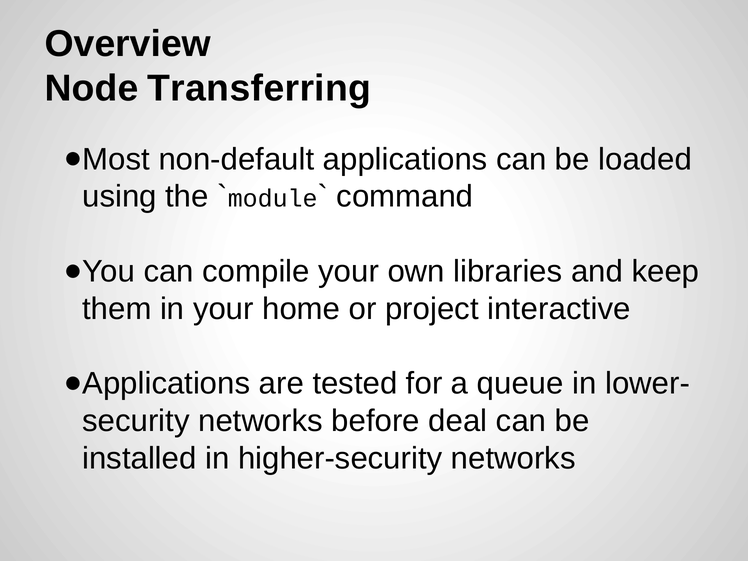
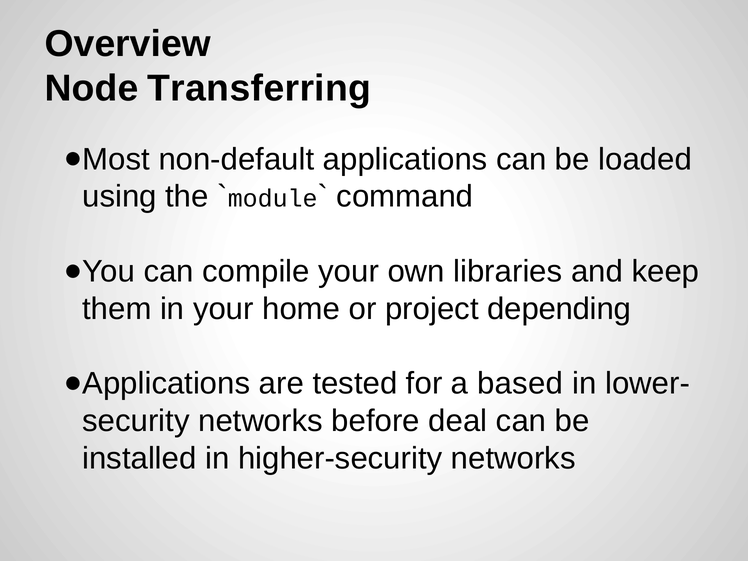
interactive: interactive -> depending
queue: queue -> based
